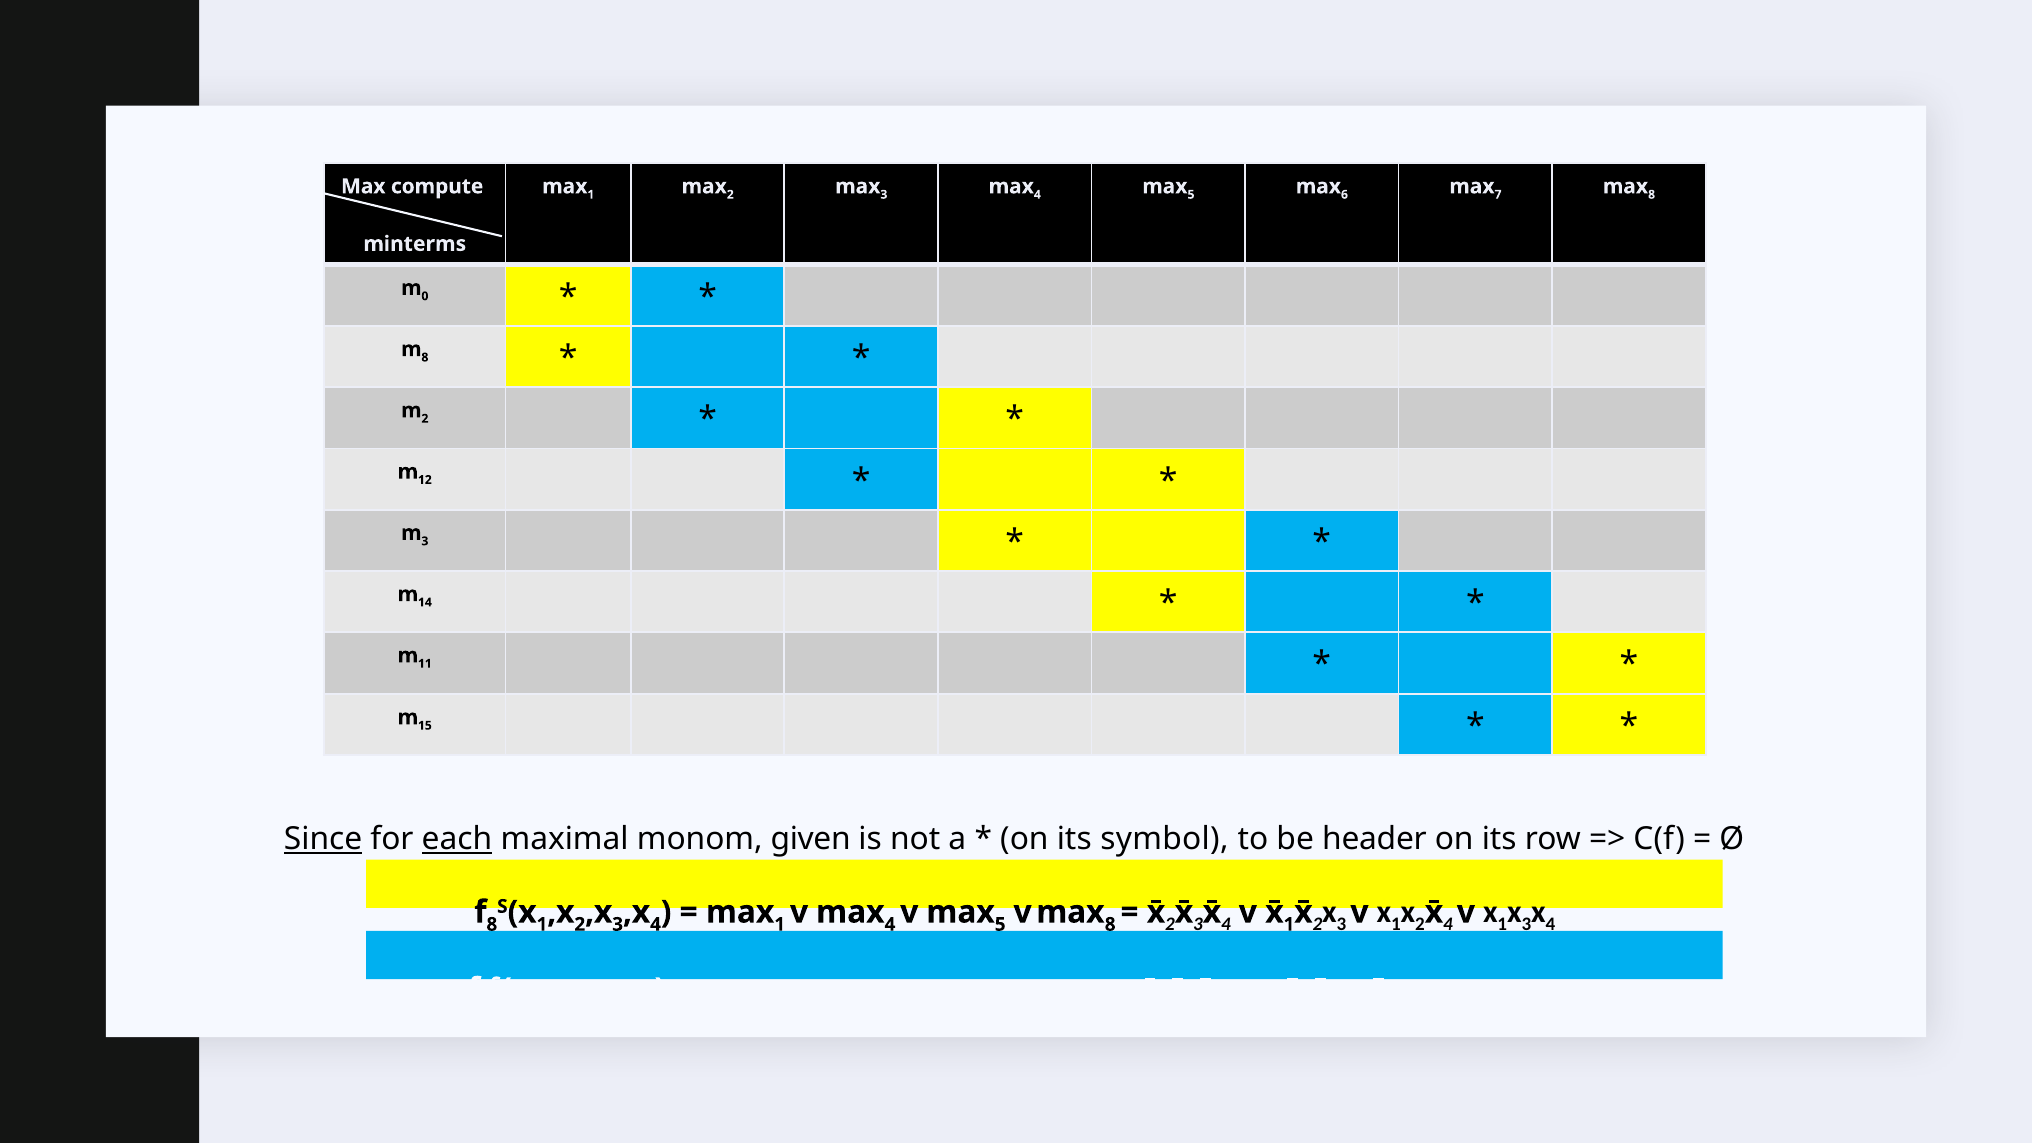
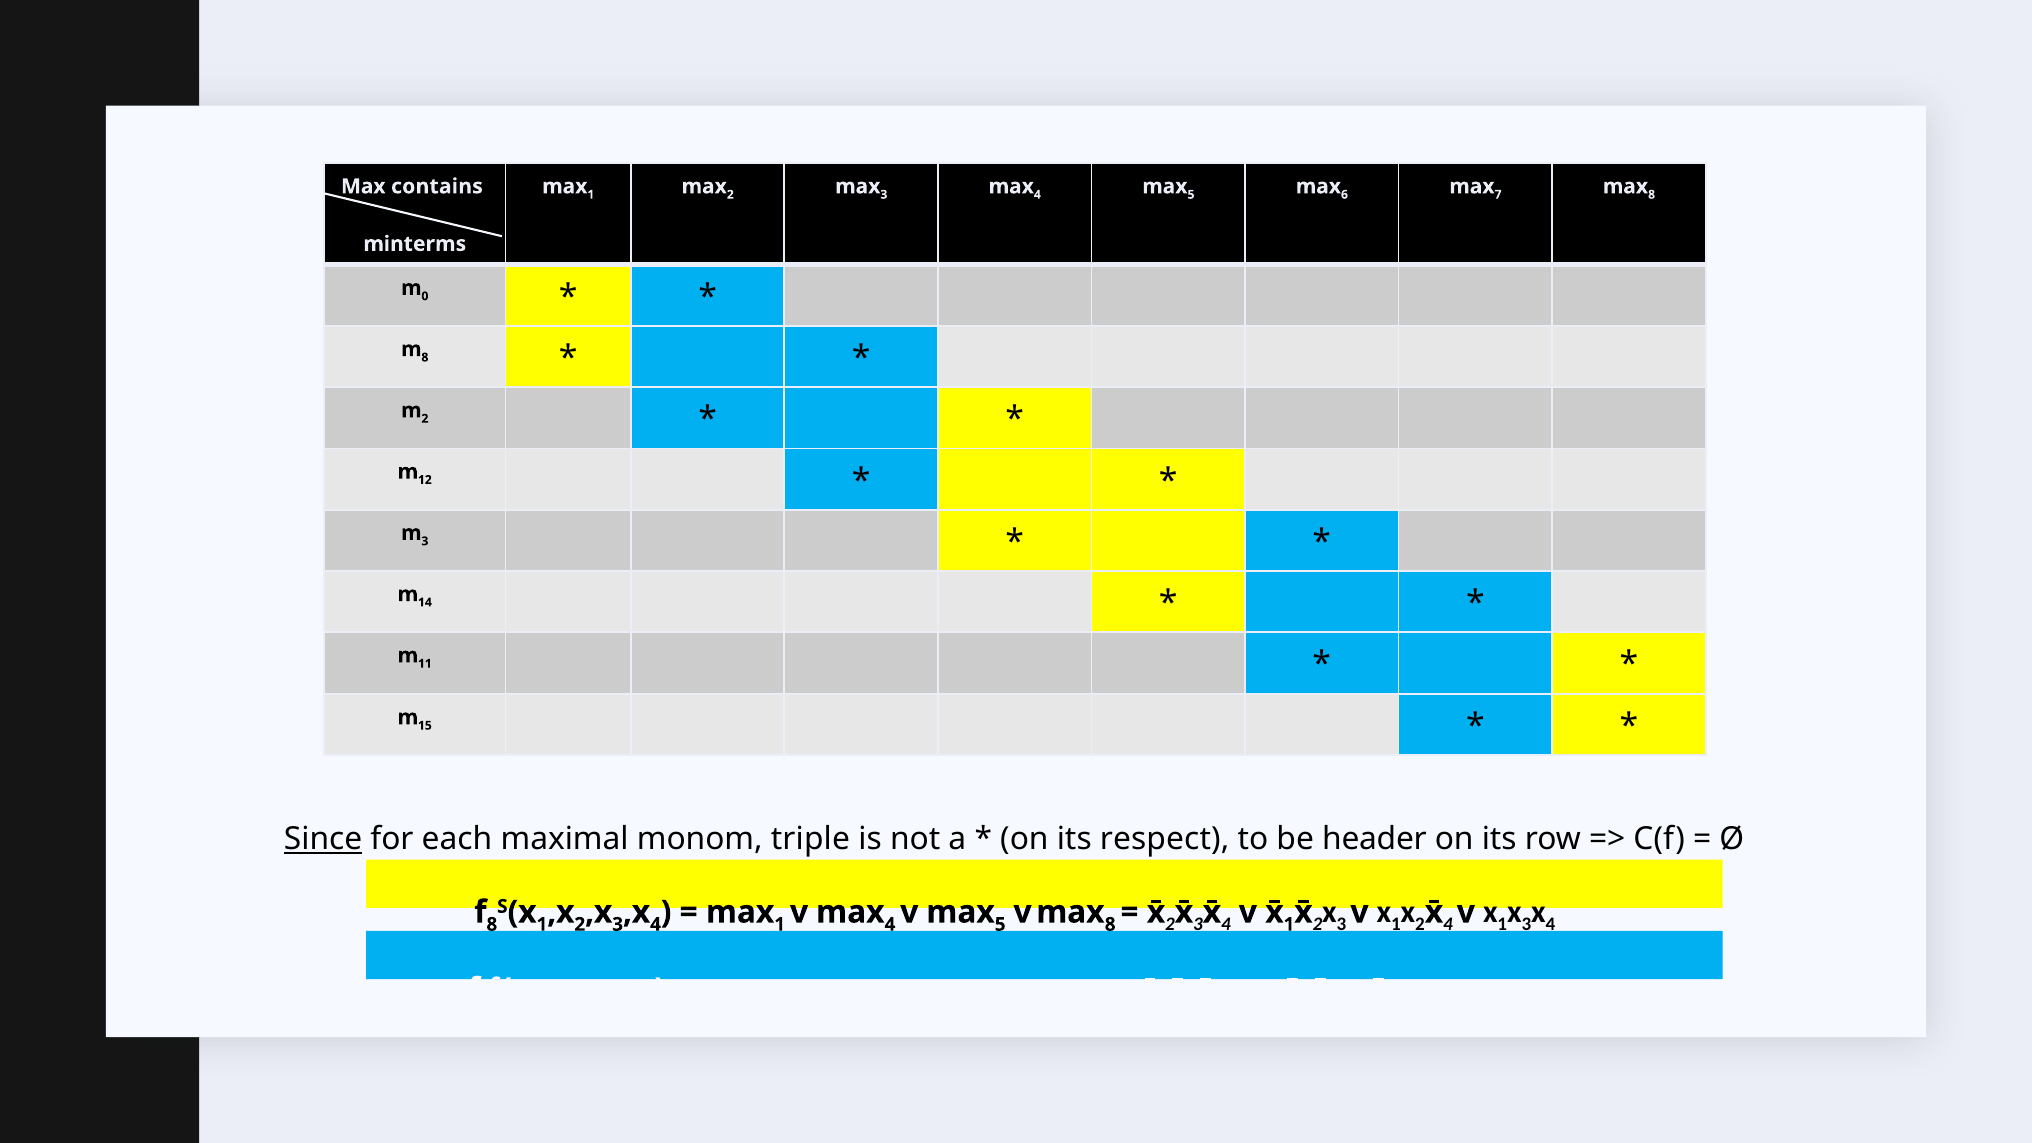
compute: compute -> contains
each underline: present -> none
given: given -> triple
symbol: symbol -> respect
